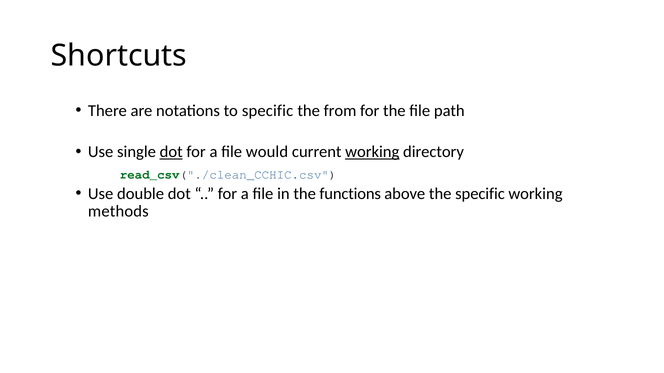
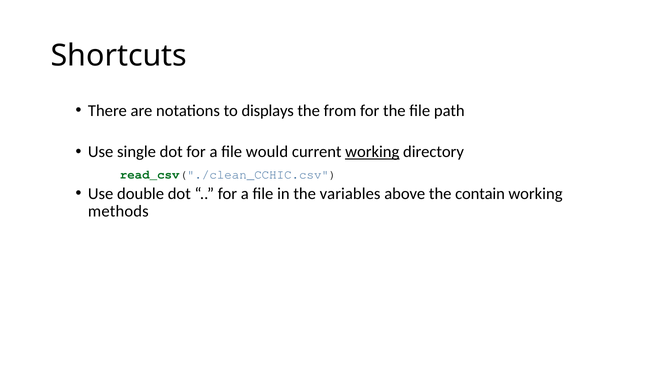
to specific: specific -> displays
dot at (171, 152) underline: present -> none
functions: functions -> variables
the specific: specific -> contain
